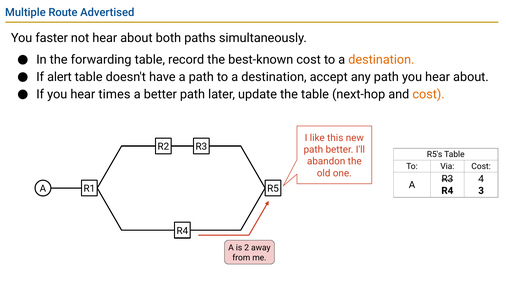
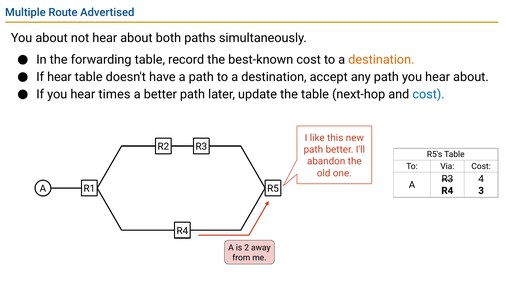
You faster: faster -> about
If alert: alert -> hear
cost at (429, 95) colour: orange -> blue
